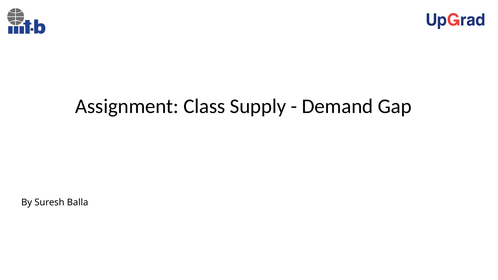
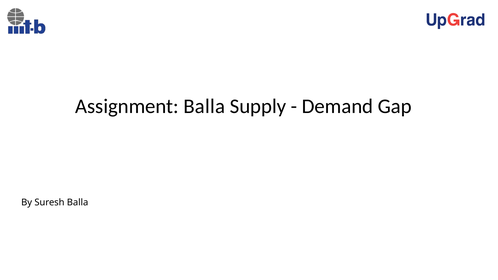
Assignment Class: Class -> Balla
